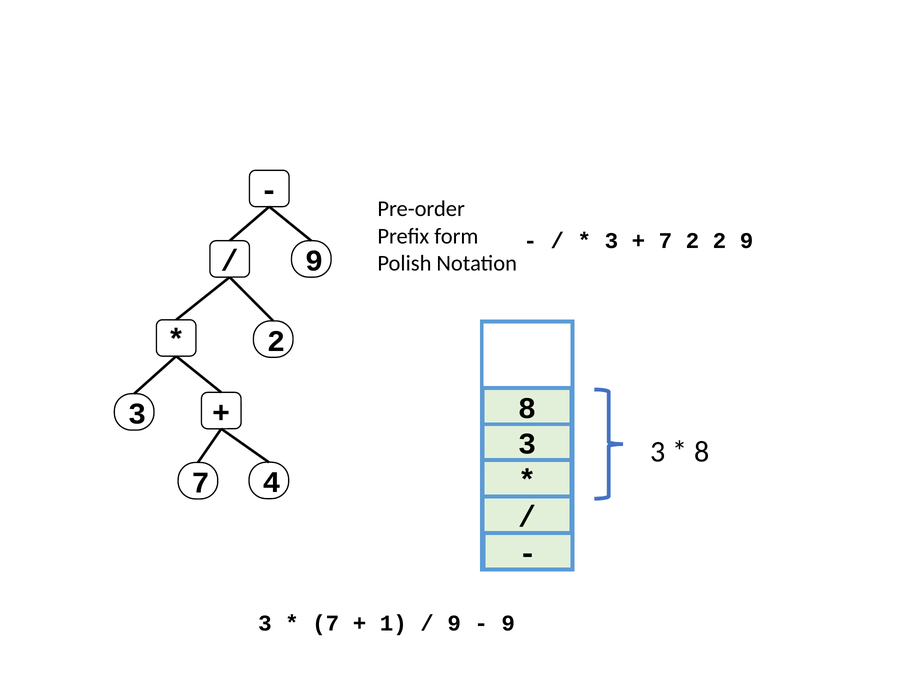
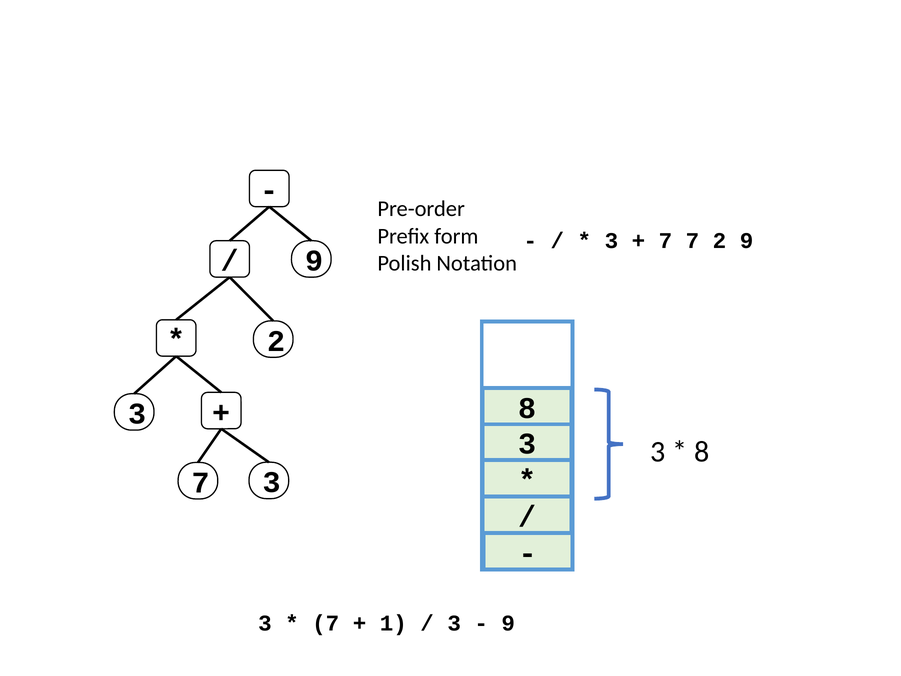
7 2: 2 -> 7
7 4: 4 -> 3
9 at (454, 623): 9 -> 3
